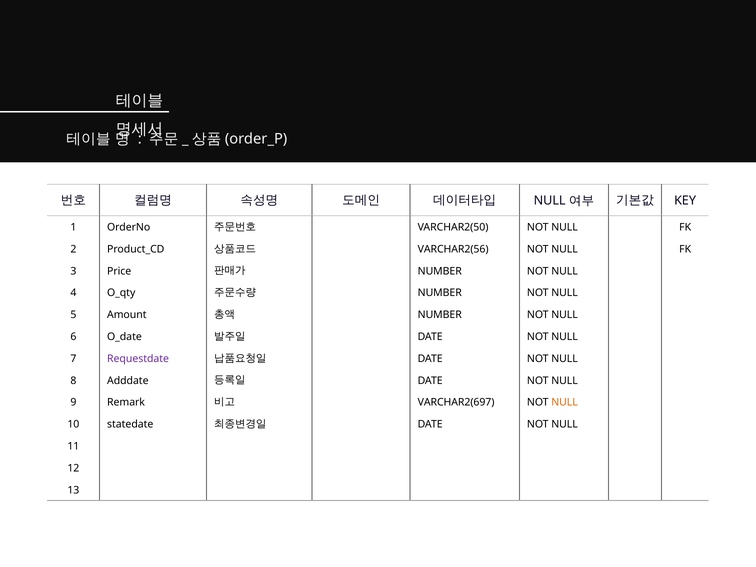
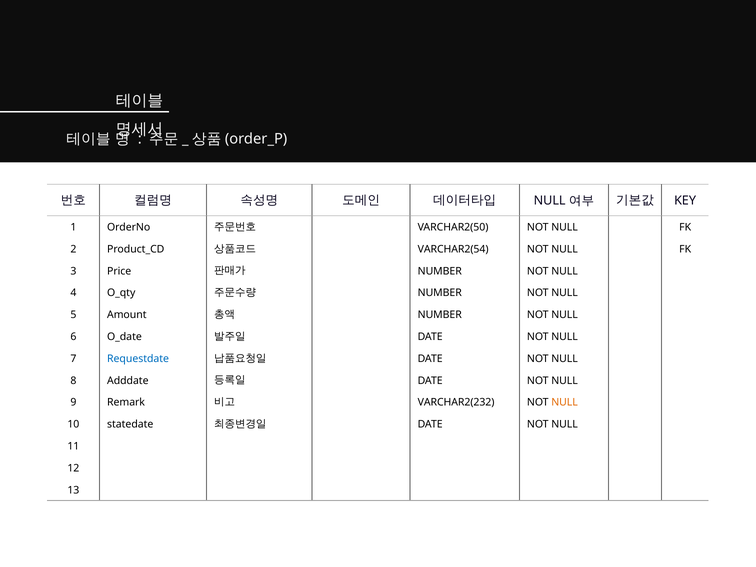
VARCHAR2(56: VARCHAR2(56 -> VARCHAR2(54
Requestdate colour: purple -> blue
VARCHAR2(697: VARCHAR2(697 -> VARCHAR2(232
